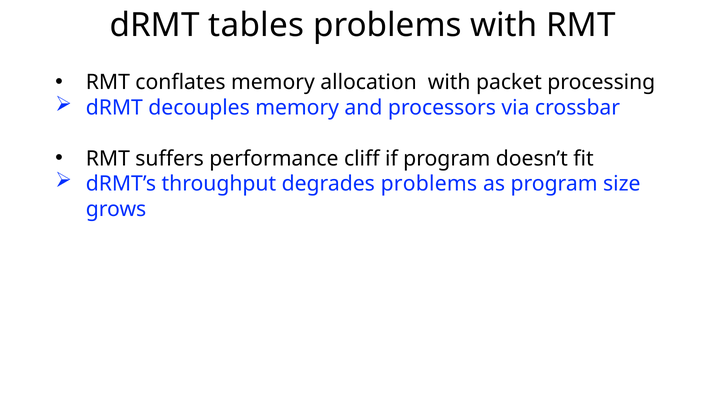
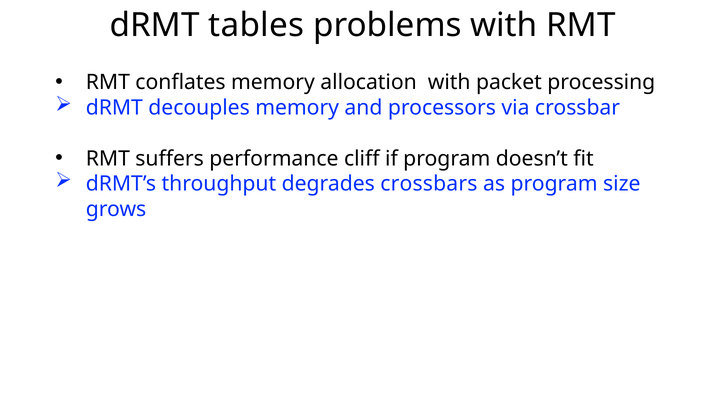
degrades problems: problems -> crossbars
